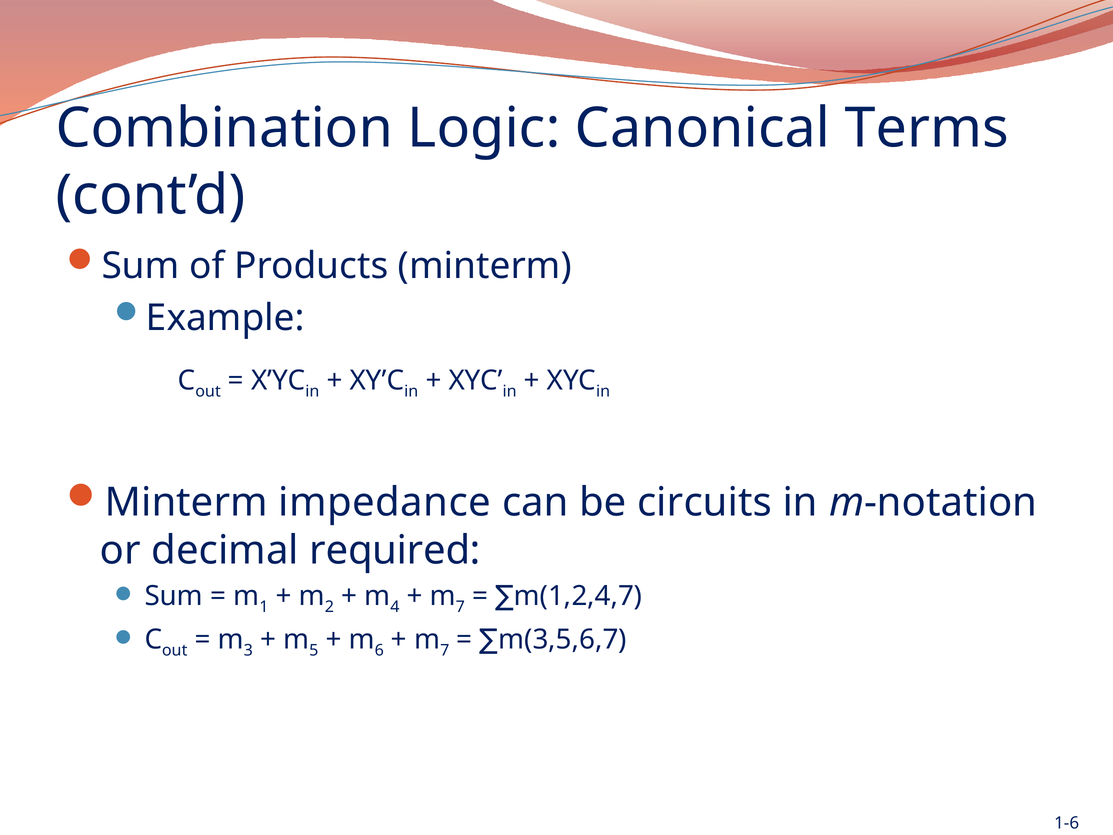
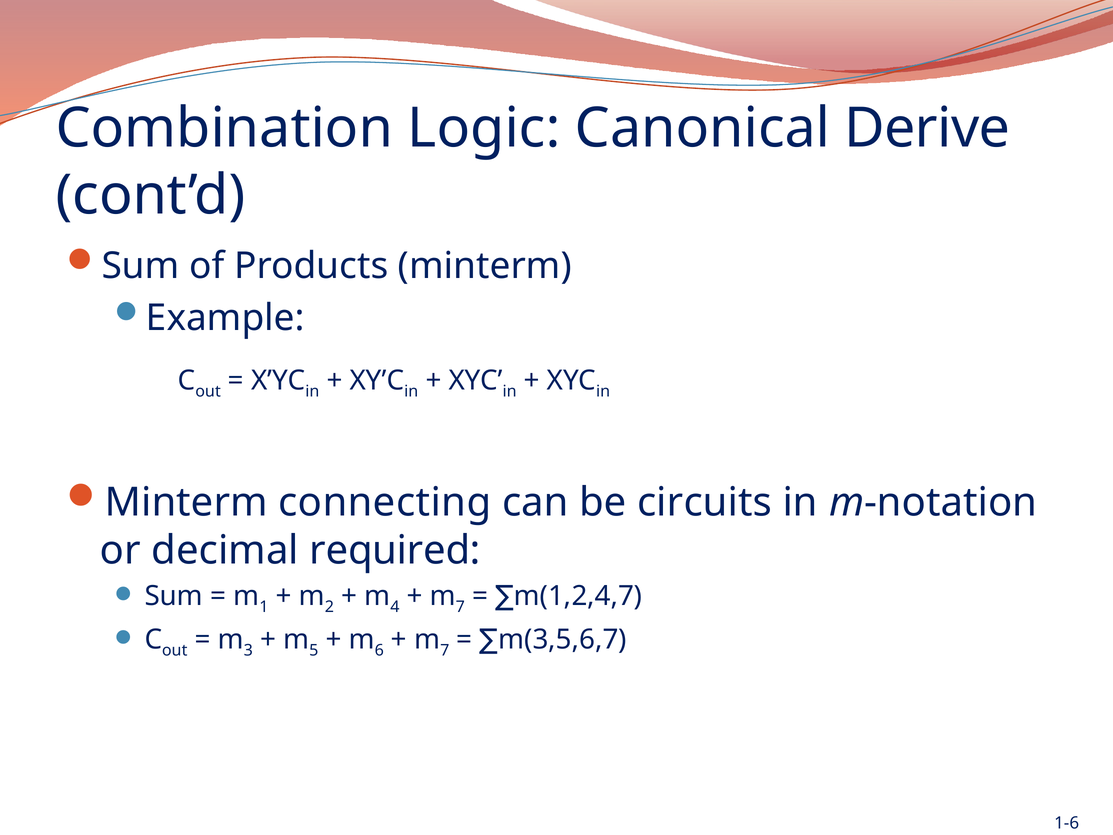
Terms: Terms -> Derive
impedance: impedance -> connecting
